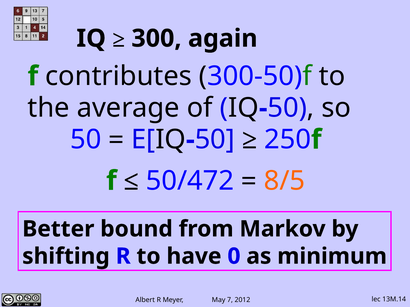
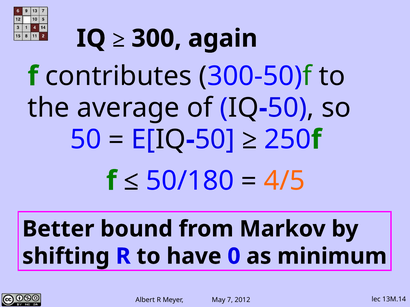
50/472: 50/472 -> 50/180
8/5: 8/5 -> 4/5
